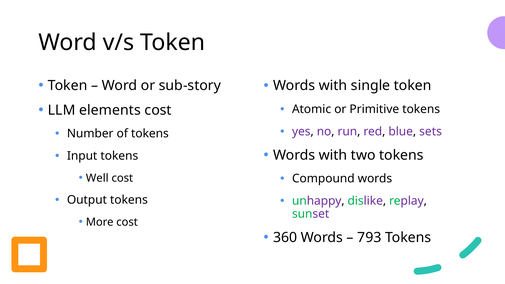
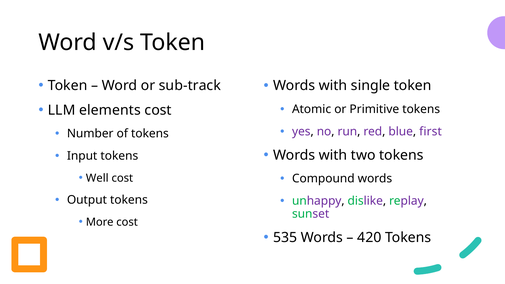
sub-story: sub-story -> sub-track
sets: sets -> first
360: 360 -> 535
793: 793 -> 420
